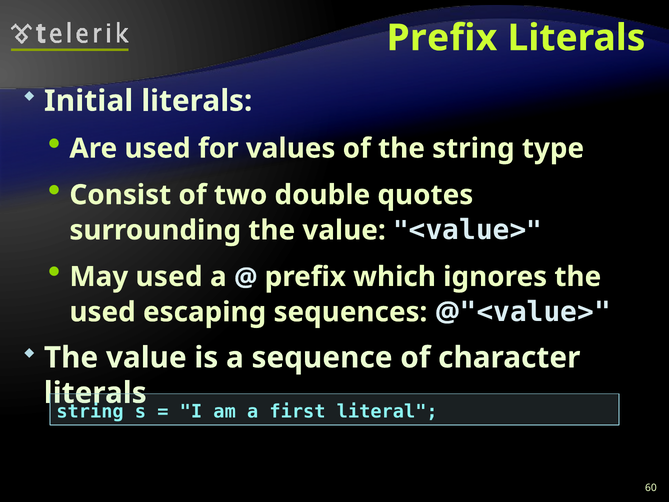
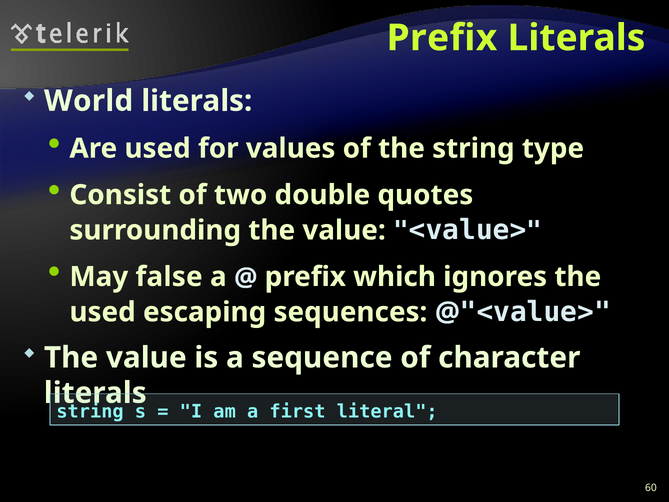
Initial: Initial -> World
May used: used -> false
